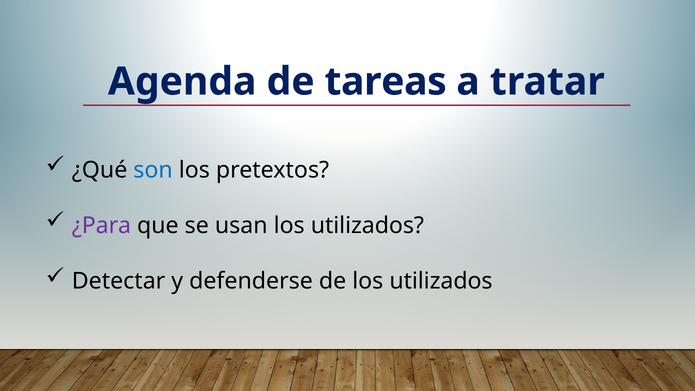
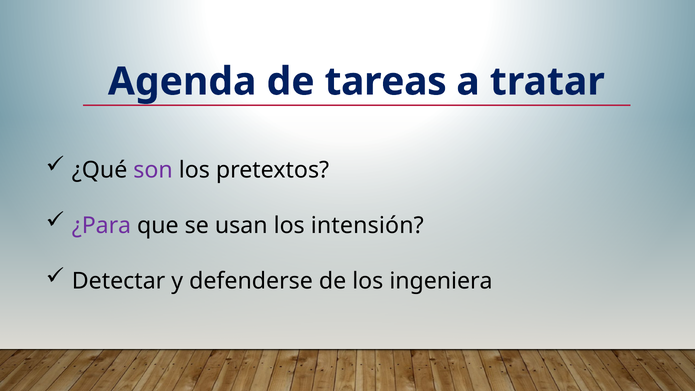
son colour: blue -> purple
usan los utilizados: utilizados -> intensión
de los utilizados: utilizados -> ingeniera
